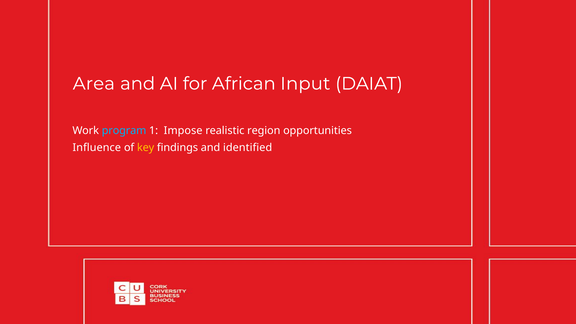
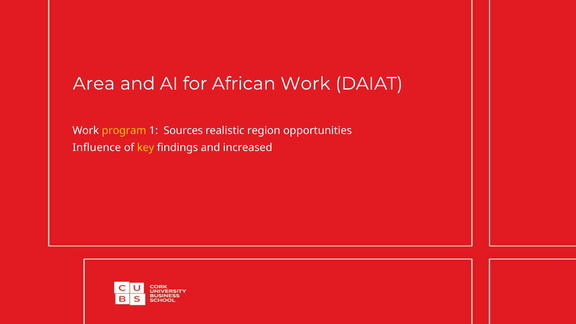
African Input: Input -> Work
program colour: light blue -> yellow
Impose: Impose -> Sources
identified: identified -> increased
